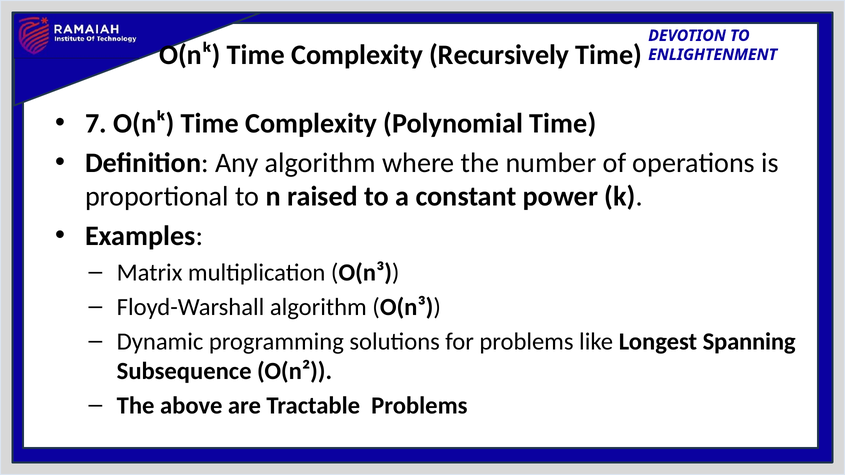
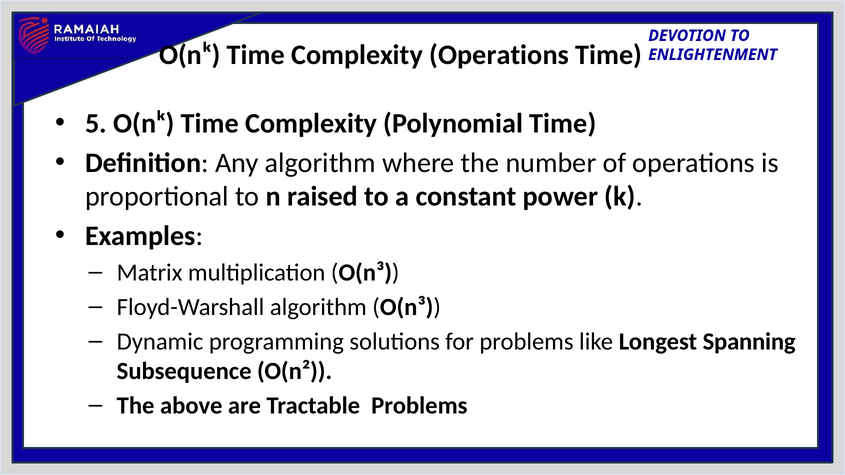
Complexity Recursively: Recursively -> Operations
7: 7 -> 5
